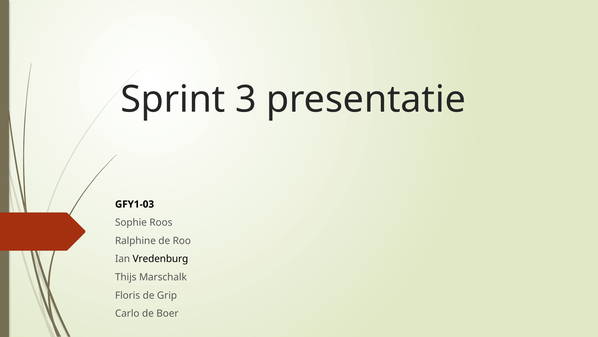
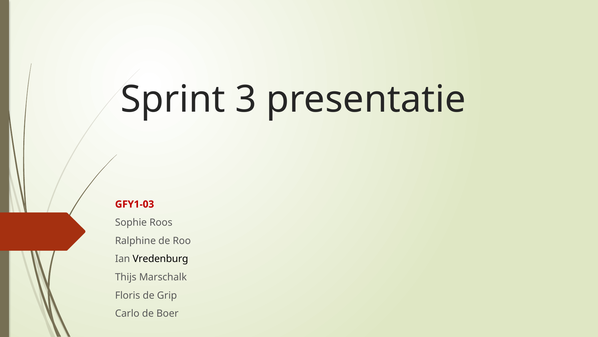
GFY1-03 colour: black -> red
